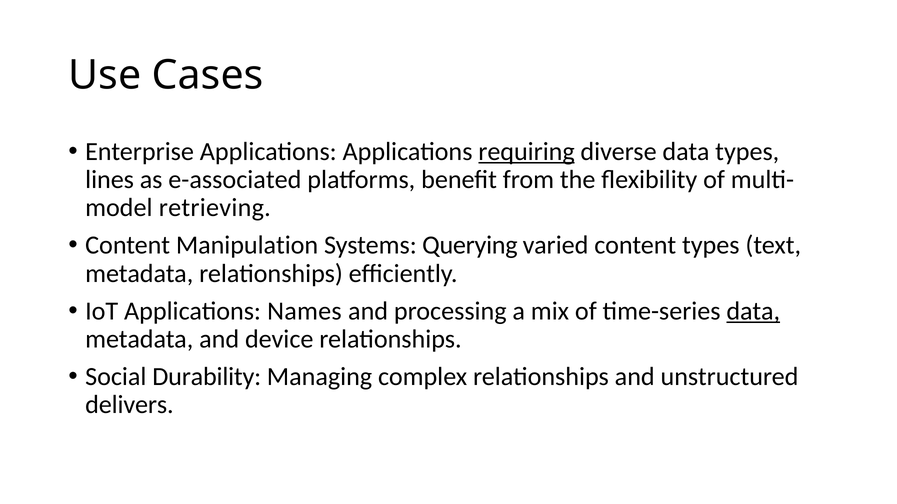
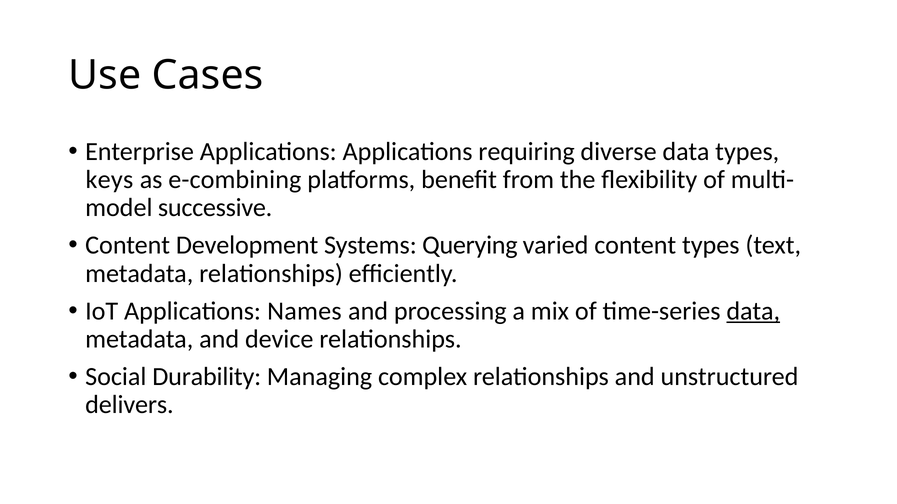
requiring underline: present -> none
lines: lines -> keys
e-associated: e-associated -> e-combining
retrieving: retrieving -> successive
Manipulation: Manipulation -> Development
